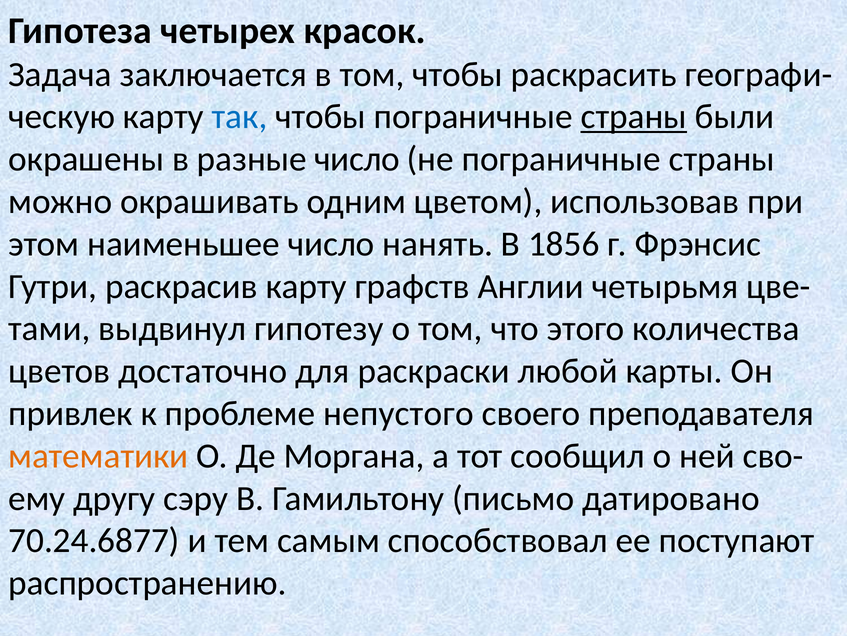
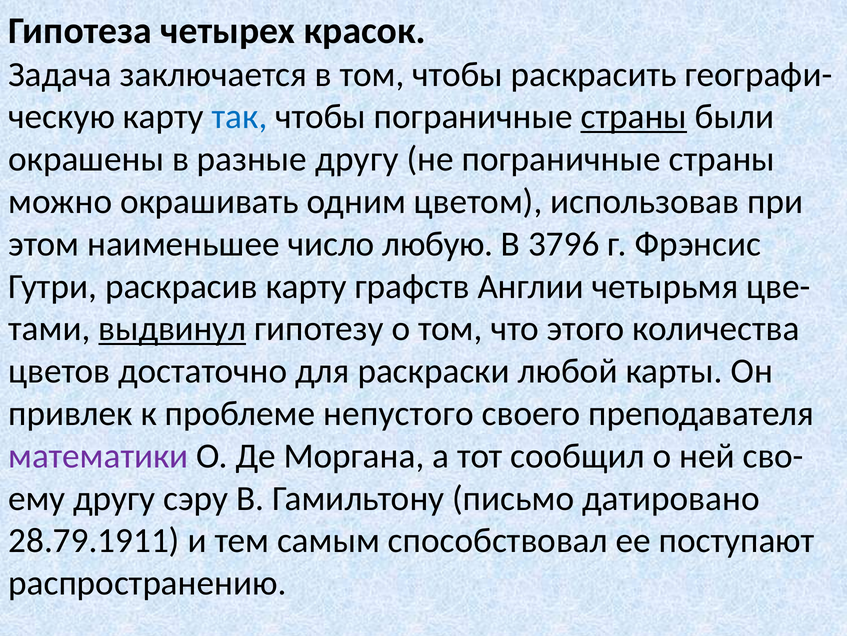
разные число: число -> другу
нанять: нанять -> любую
1856: 1856 -> 3796
выдвинул underline: none -> present
математики colour: orange -> purple
70.24.6877: 70.24.6877 -> 28.79.1911
